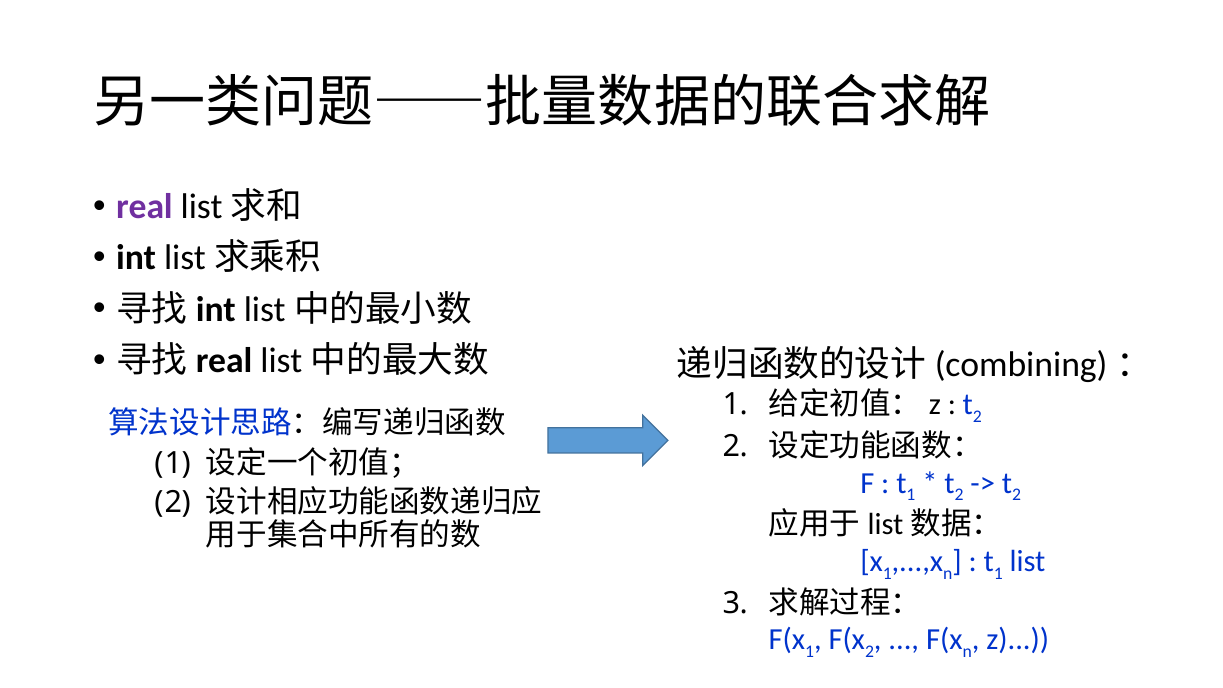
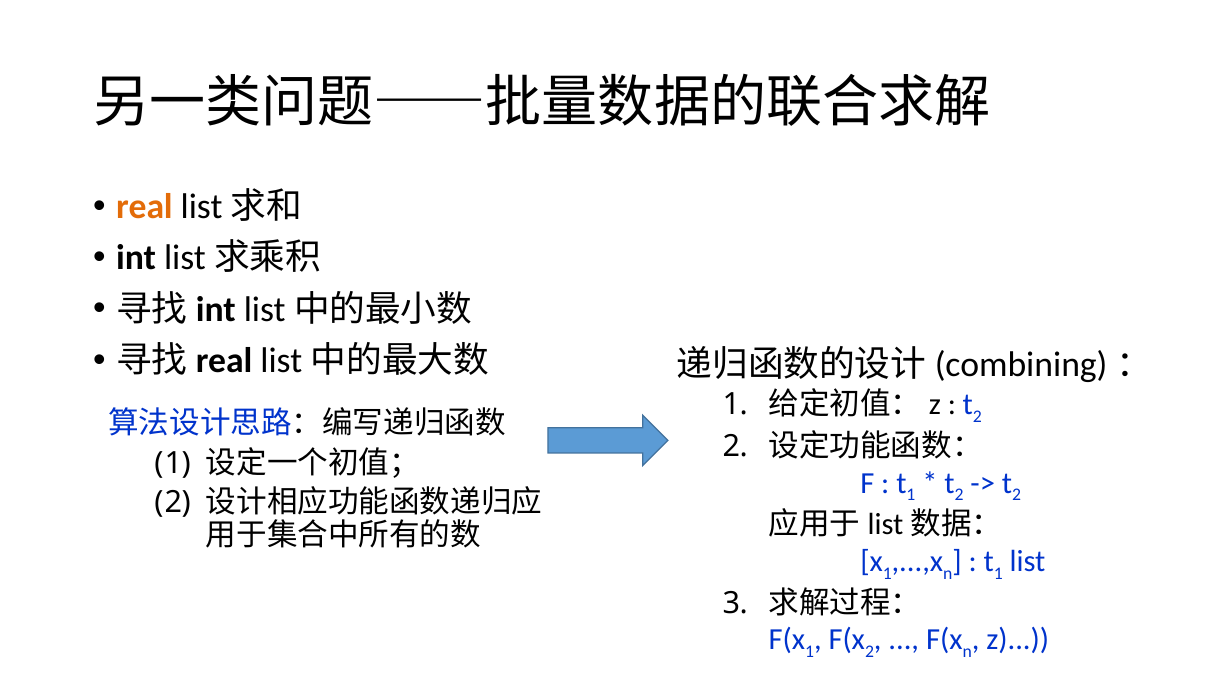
real colour: purple -> orange
